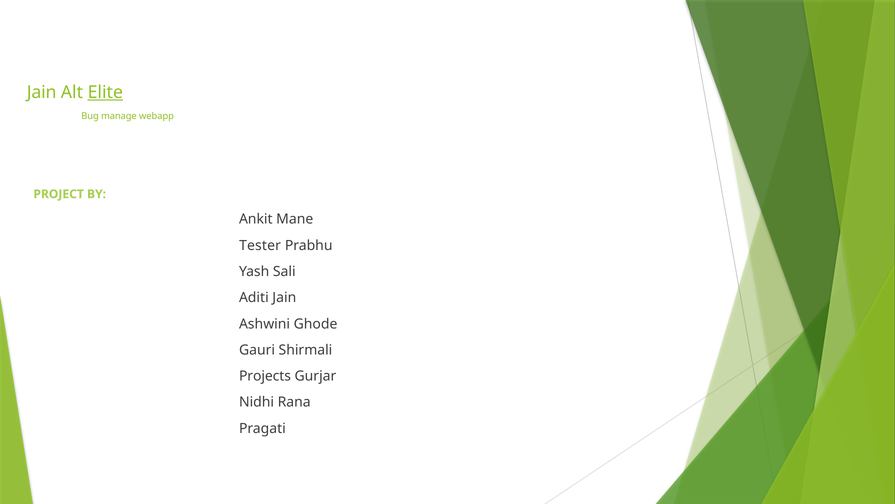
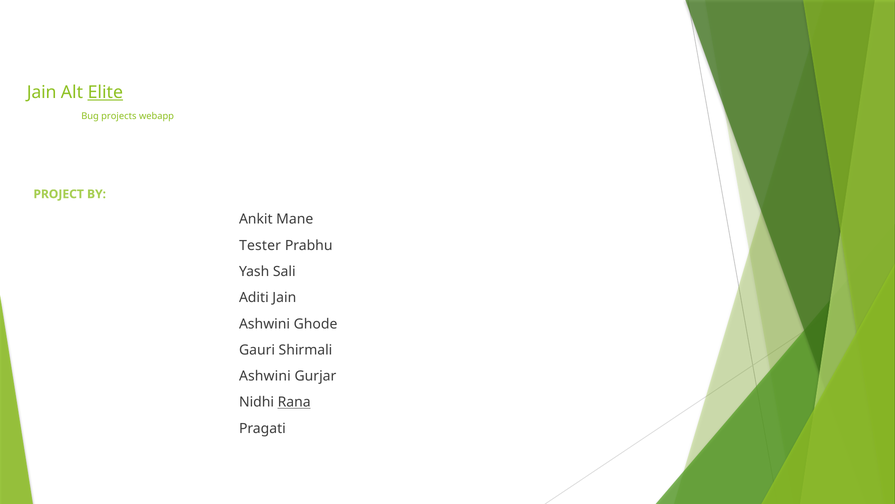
manage: manage -> projects
Projects at (265, 376): Projects -> Ashwini
Rana underline: none -> present
